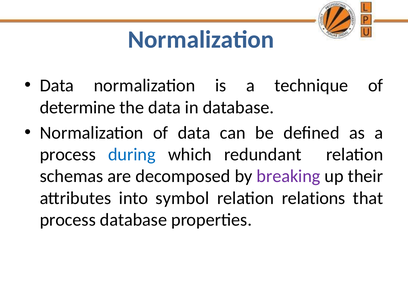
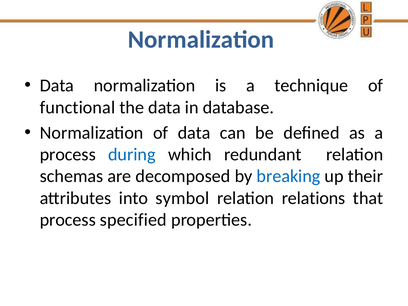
determine: determine -> functional
breaking colour: purple -> blue
process database: database -> specified
